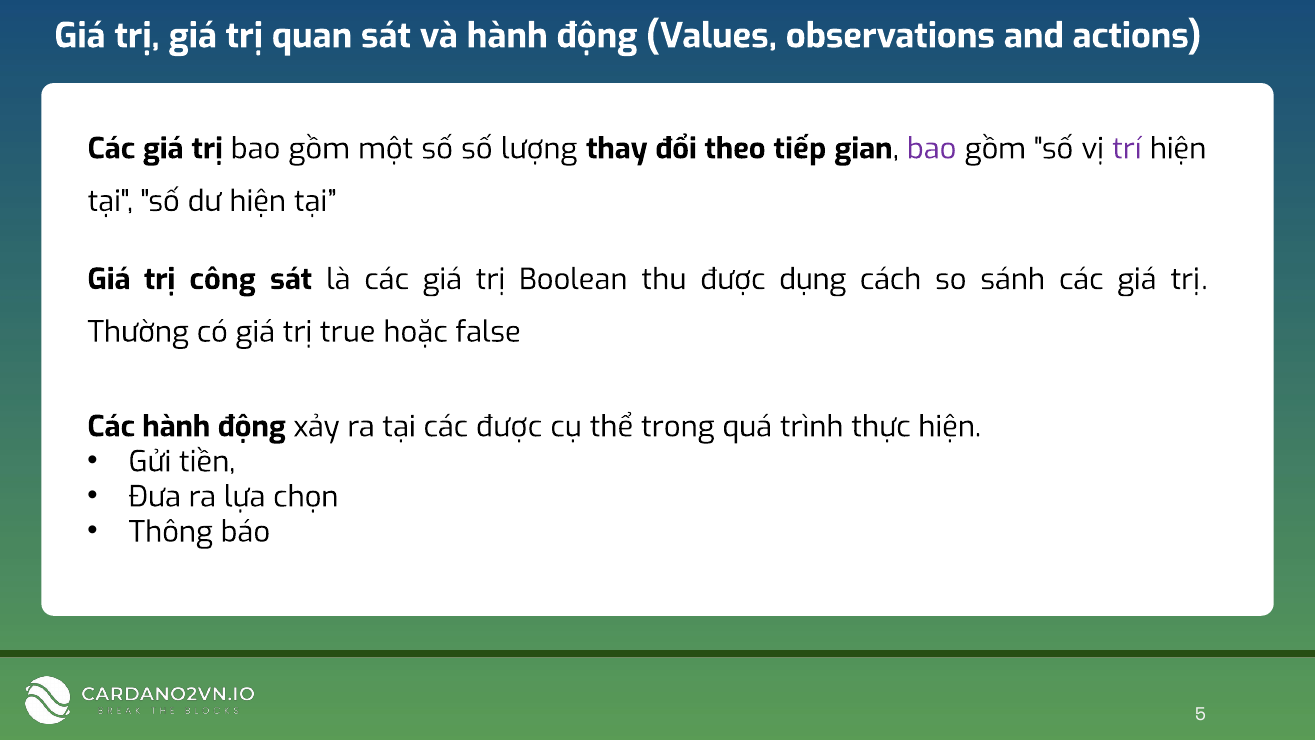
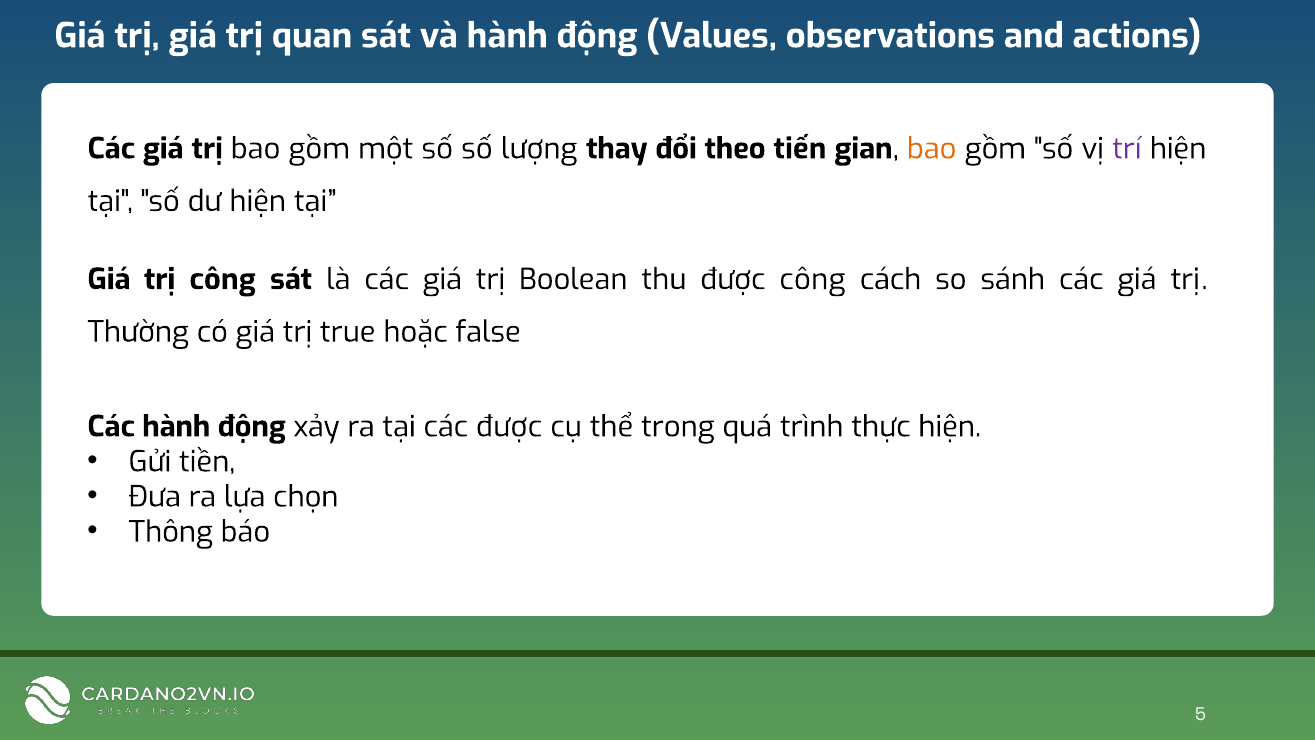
tiếp: tiếp -> tiến
bao at (932, 149) colour: purple -> orange
được dụng: dụng -> công
